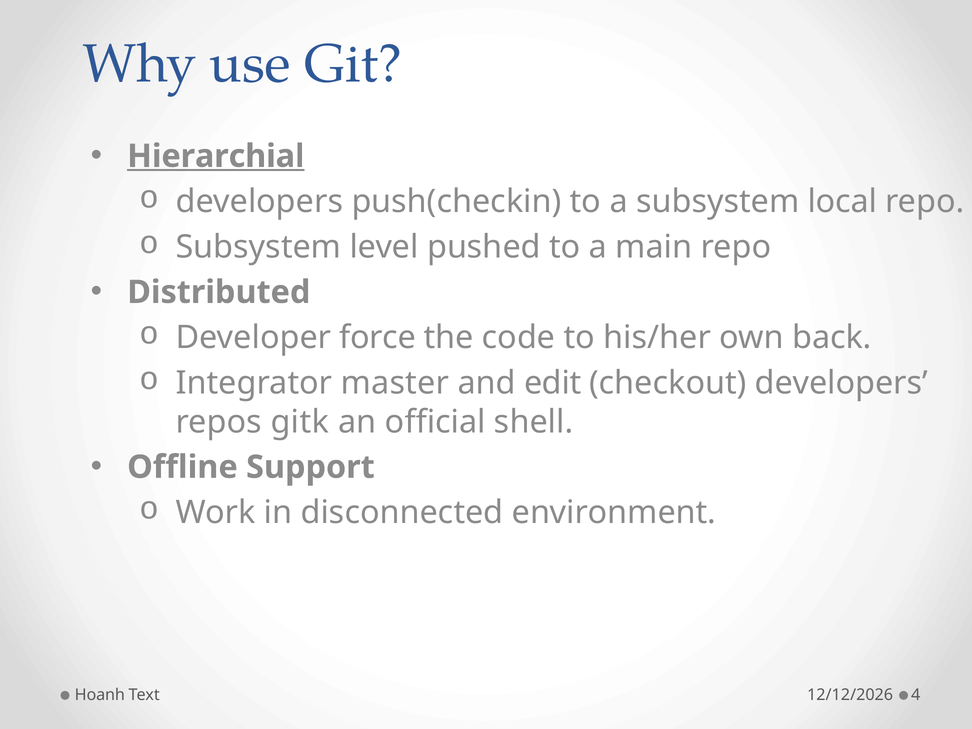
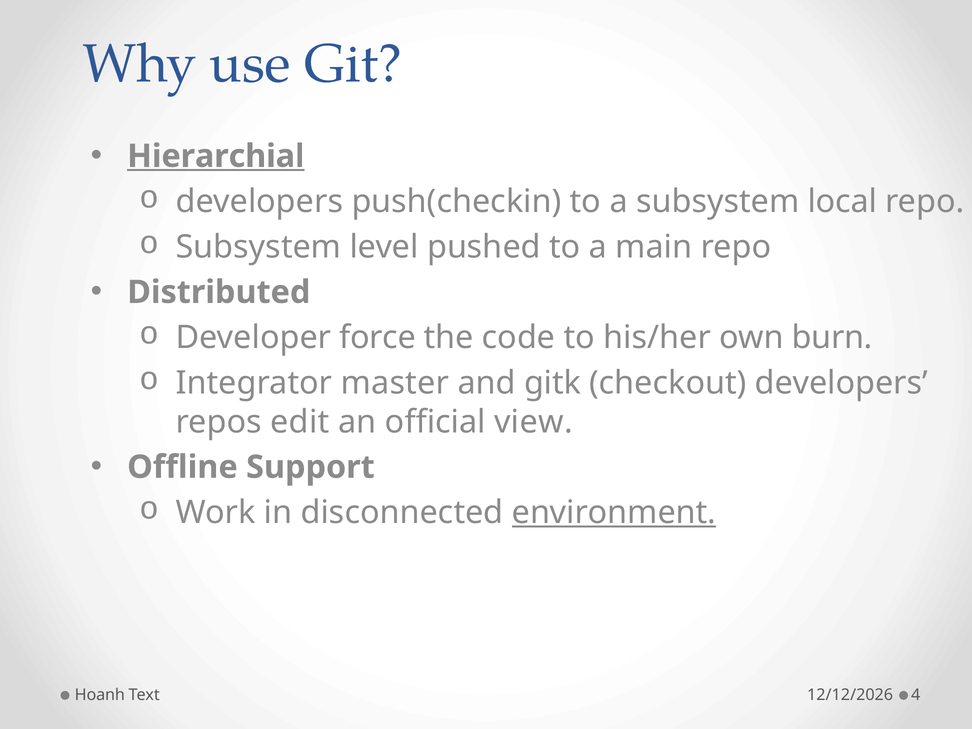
back: back -> burn
edit: edit -> gitk
gitk: gitk -> edit
shell: shell -> view
environment underline: none -> present
